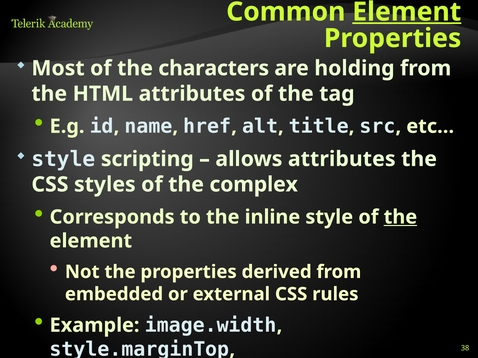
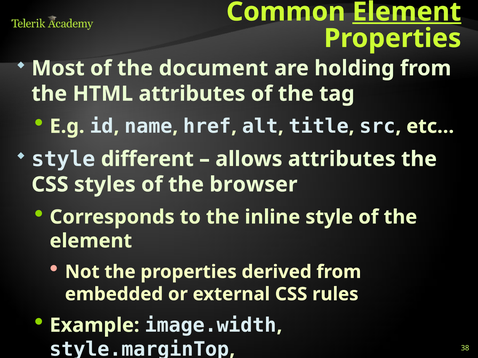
characters: characters -> document
scripting: scripting -> different
complex: complex -> browser
the at (400, 217) underline: present -> none
